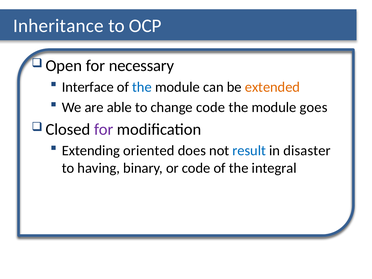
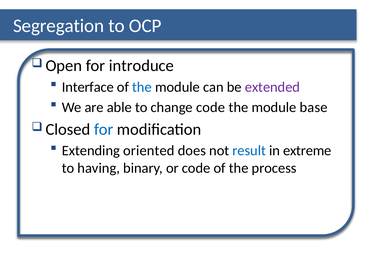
Inheritance: Inheritance -> Segregation
necessary: necessary -> introduce
extended colour: orange -> purple
goes: goes -> base
for at (104, 129) colour: purple -> blue
disaster: disaster -> extreme
integral: integral -> process
